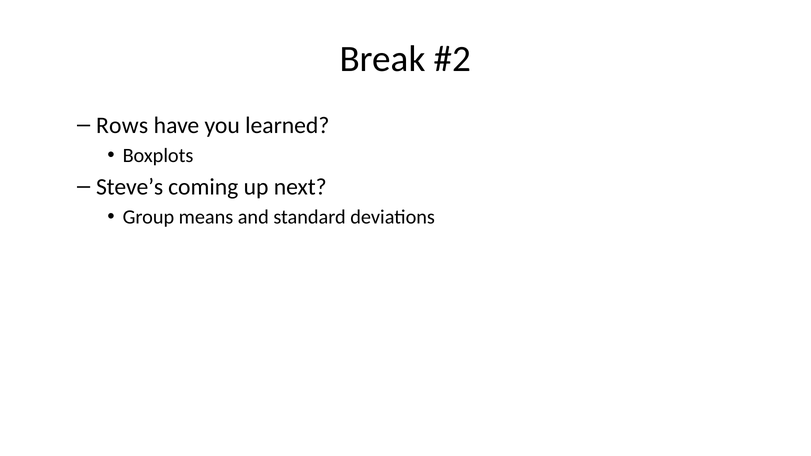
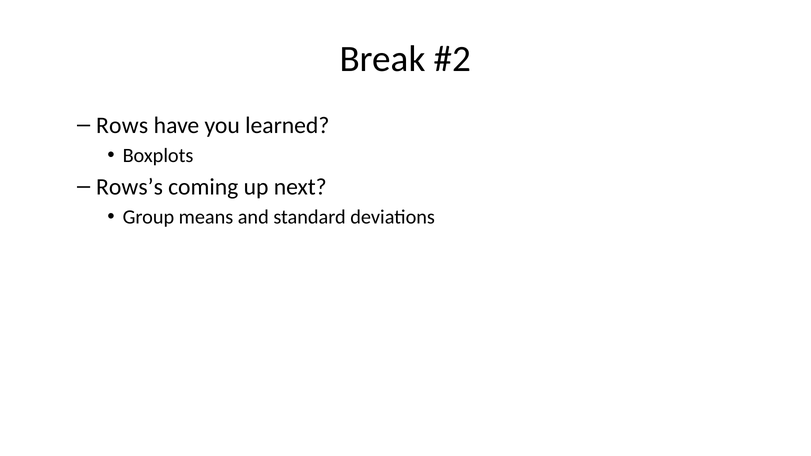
Steve’s: Steve’s -> Rows’s
